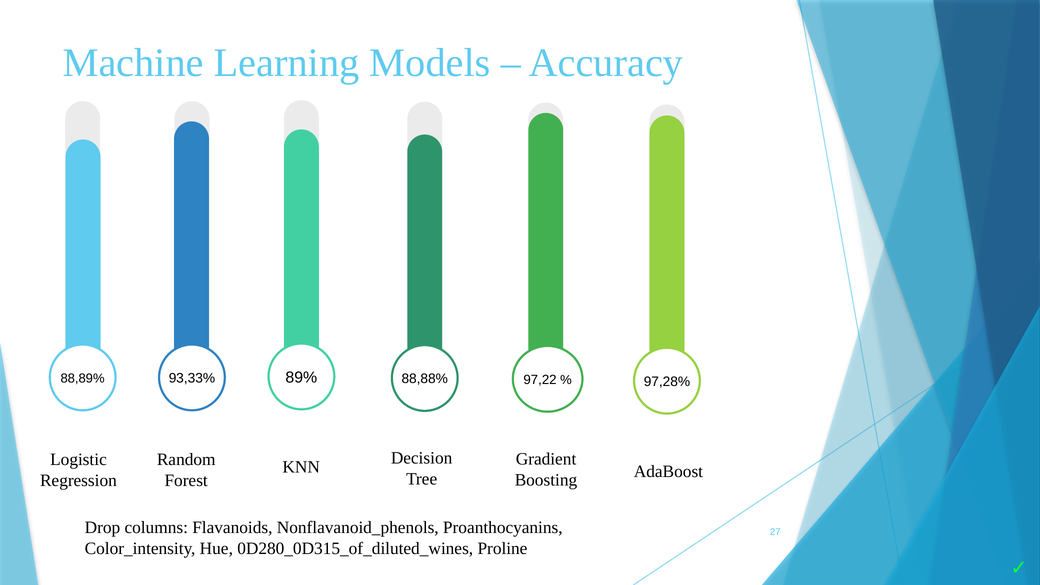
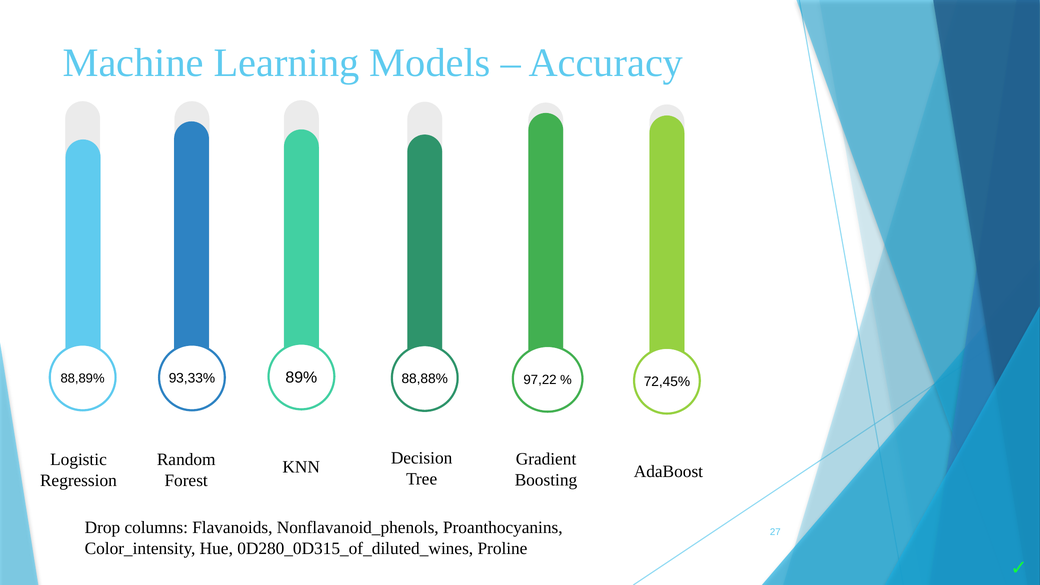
97,28%: 97,28% -> 72,45%
